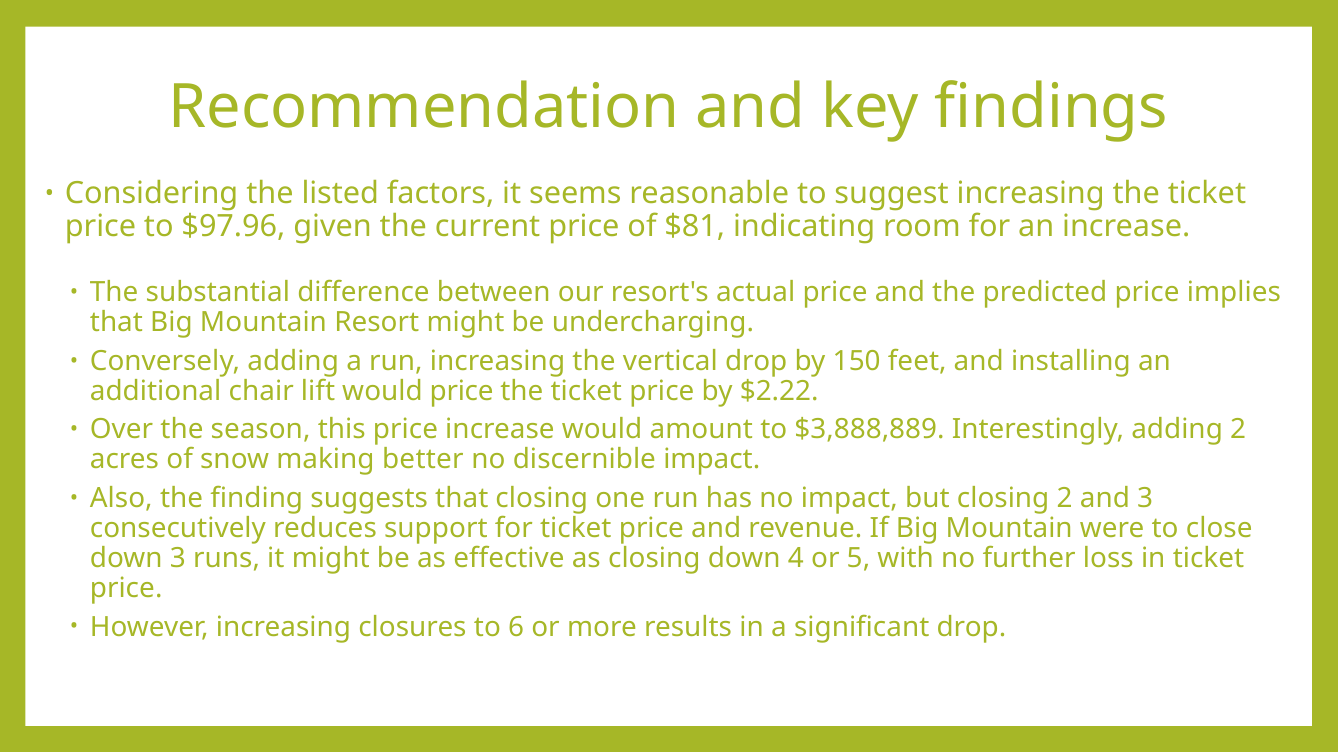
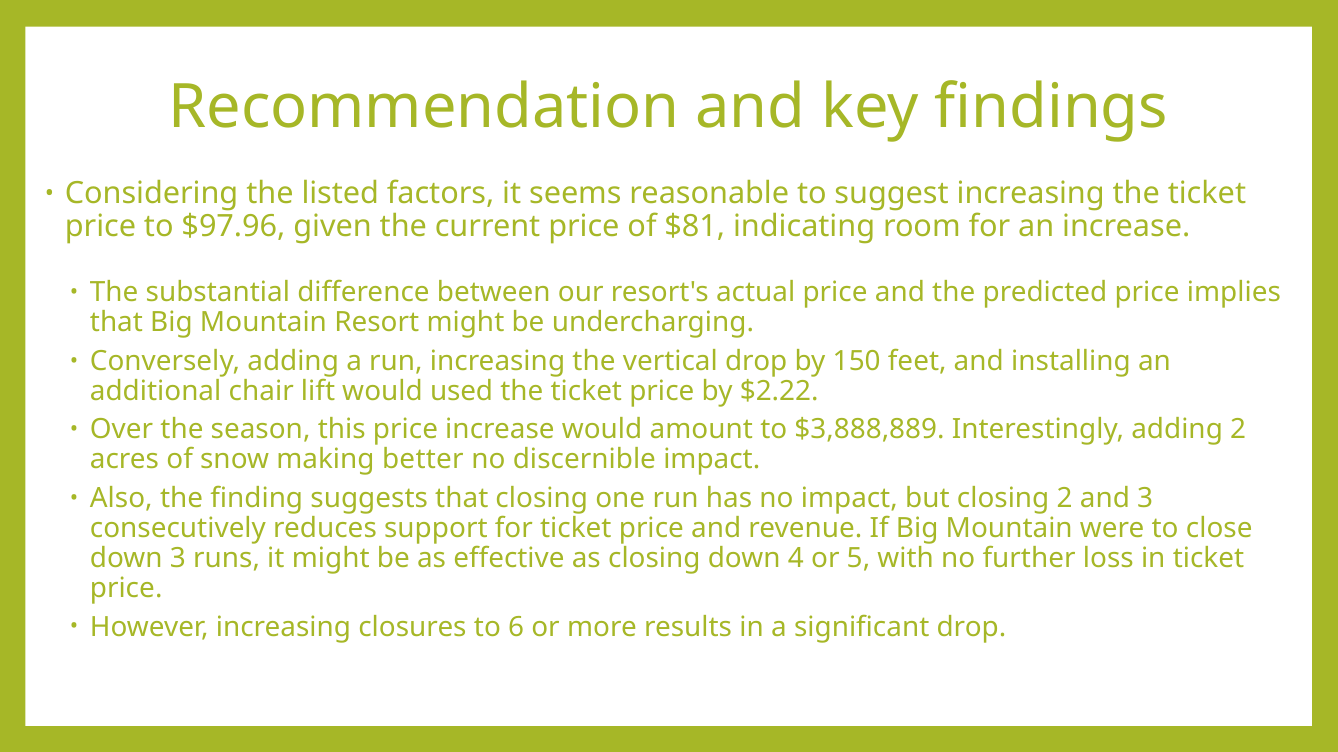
would price: price -> used
